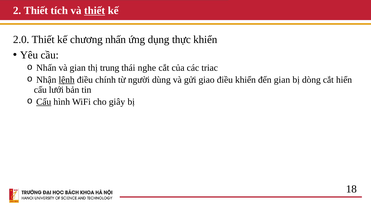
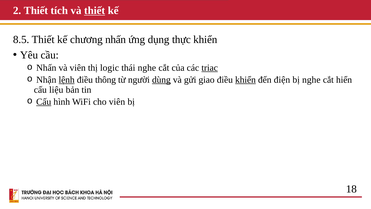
2.0: 2.0 -> 8.5
và gian: gian -> viên
trung: trung -> logic
triac underline: none -> present
chính: chính -> thông
dùng underline: none -> present
khiển at (245, 80) underline: none -> present
đến gian: gian -> điện
bị dòng: dòng -> nghe
lưới: lưới -> liệu
cho giây: giây -> viên
